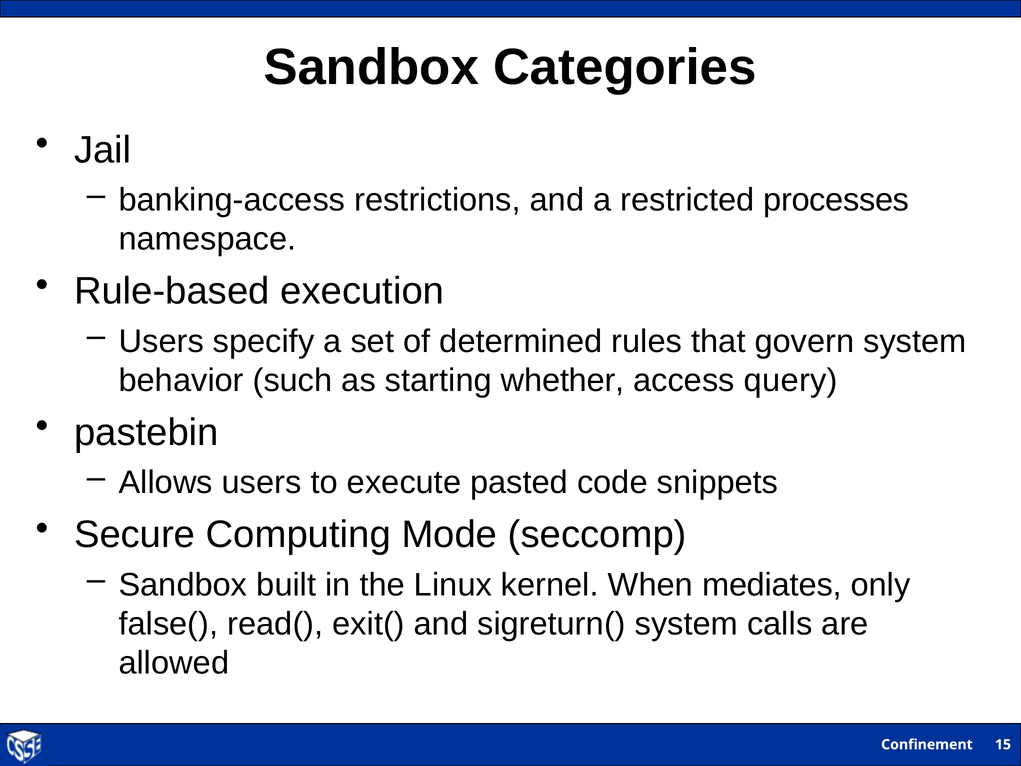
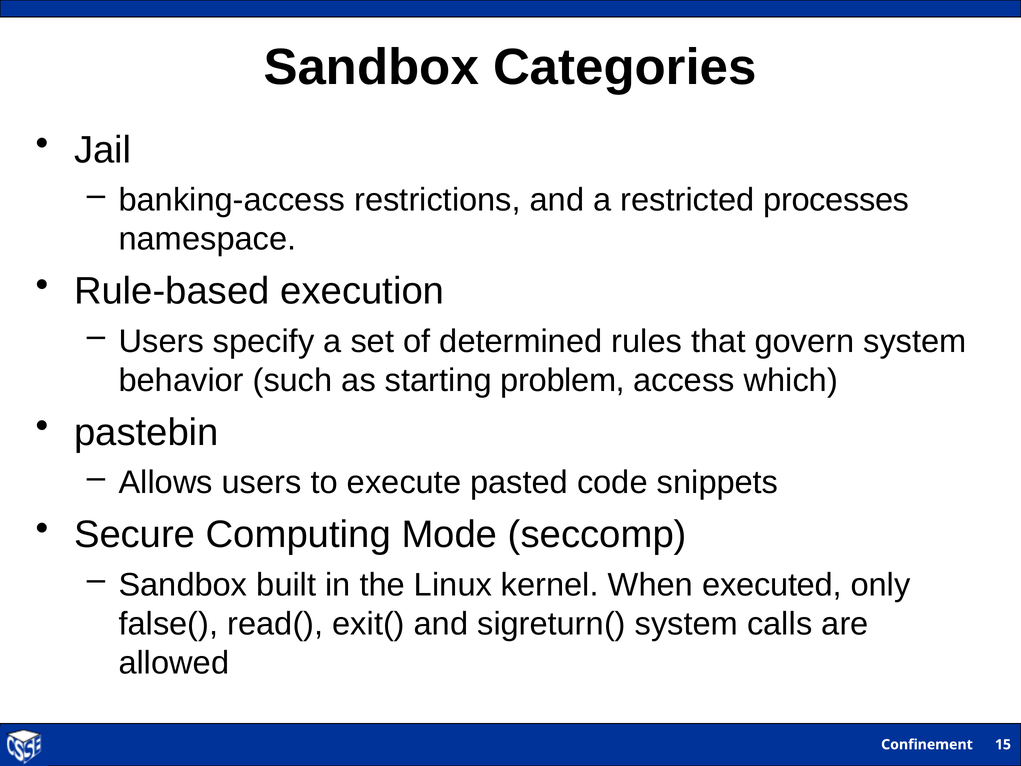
whether: whether -> problem
query: query -> which
mediates: mediates -> executed
